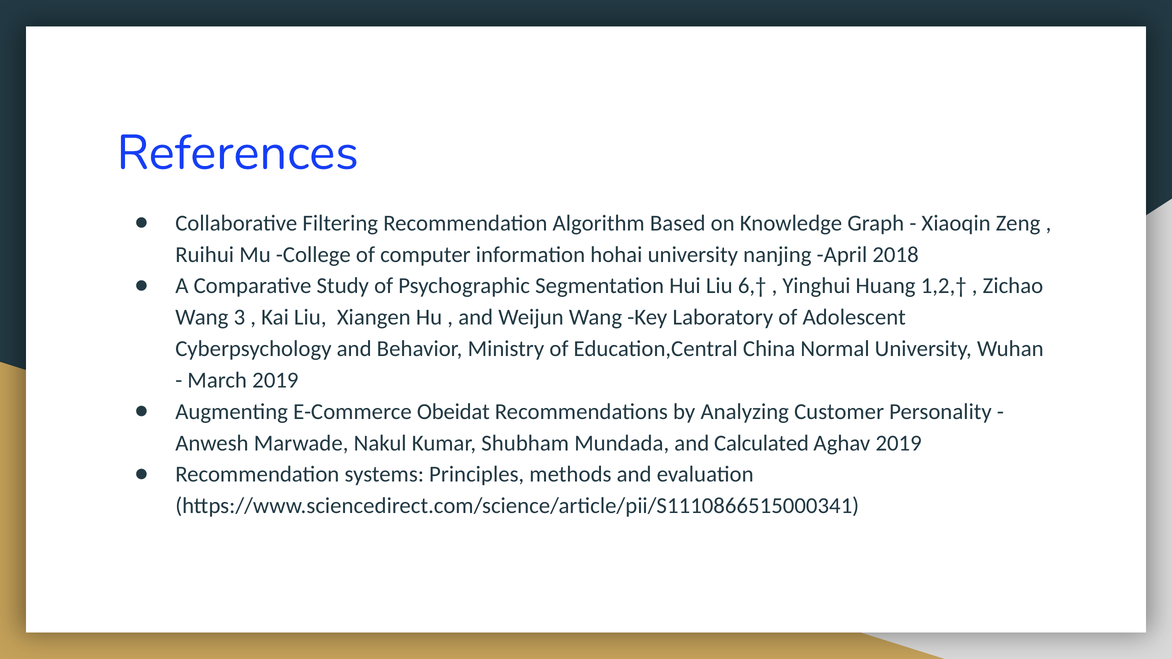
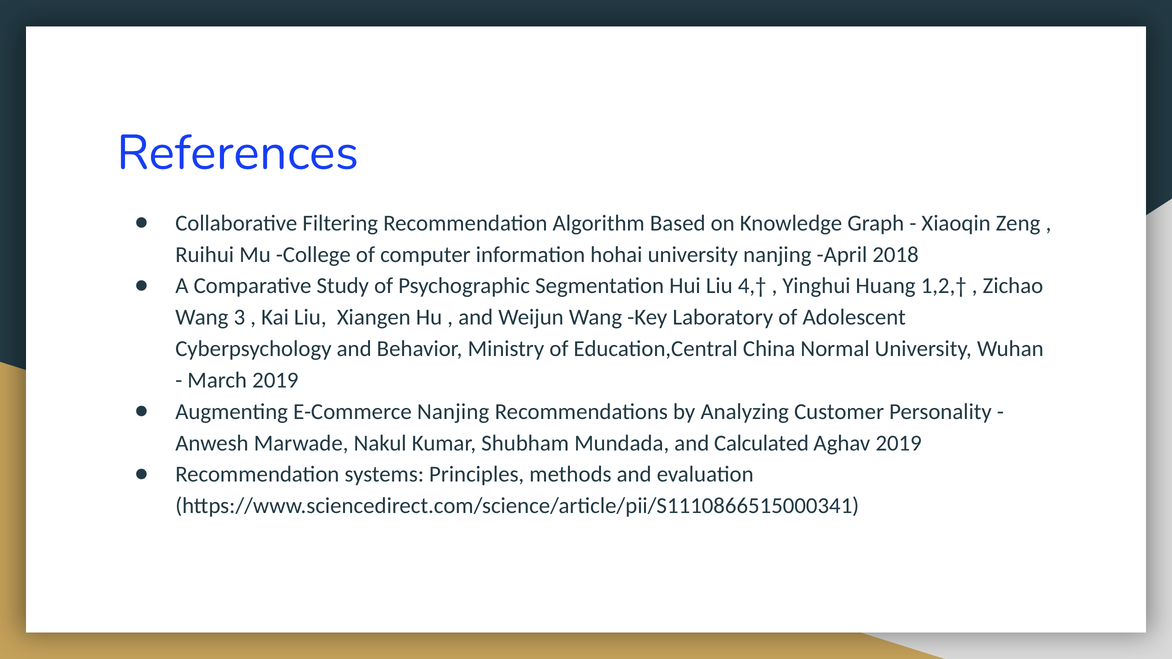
6,†: 6,† -> 4,†
E-Commerce Obeidat: Obeidat -> Nanjing
